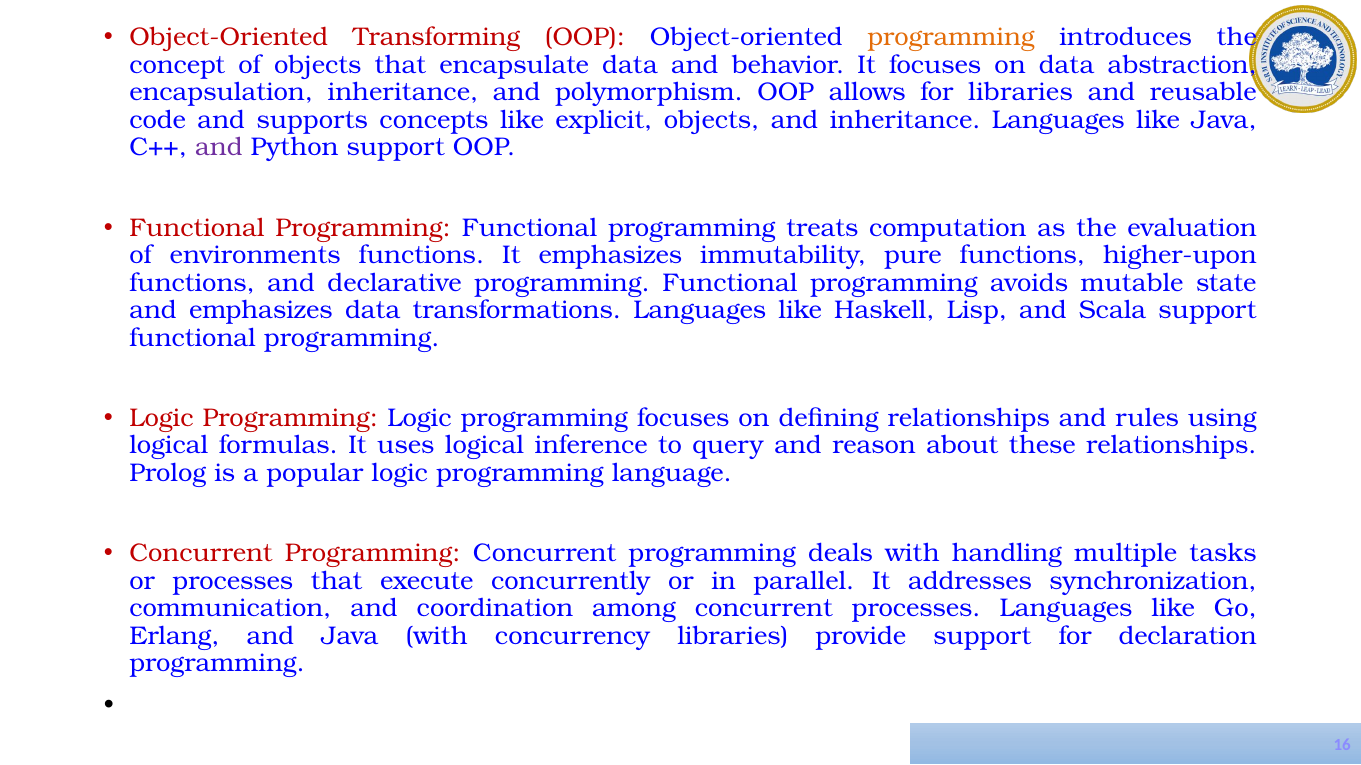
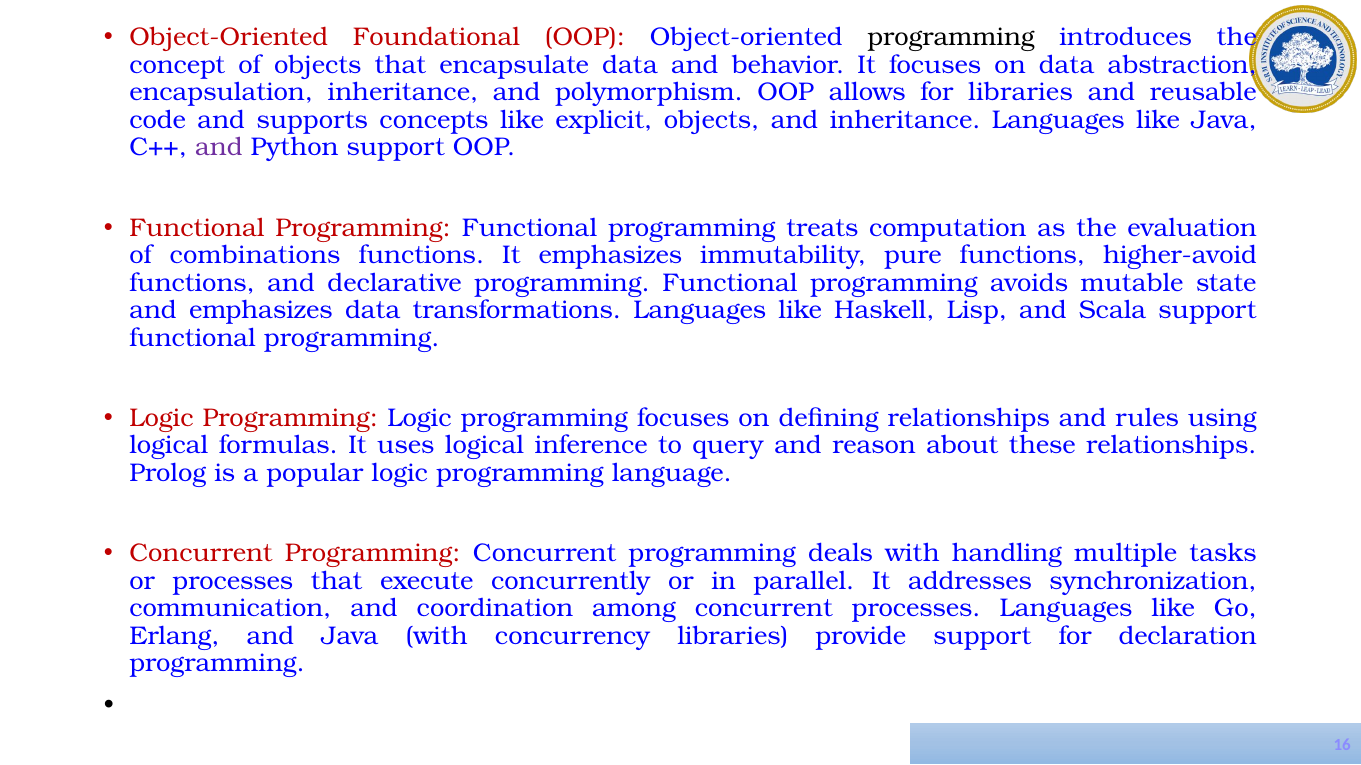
Transforming: Transforming -> Foundational
programming at (951, 37) colour: orange -> black
environments: environments -> combinations
higher-upon: higher-upon -> higher-avoid
